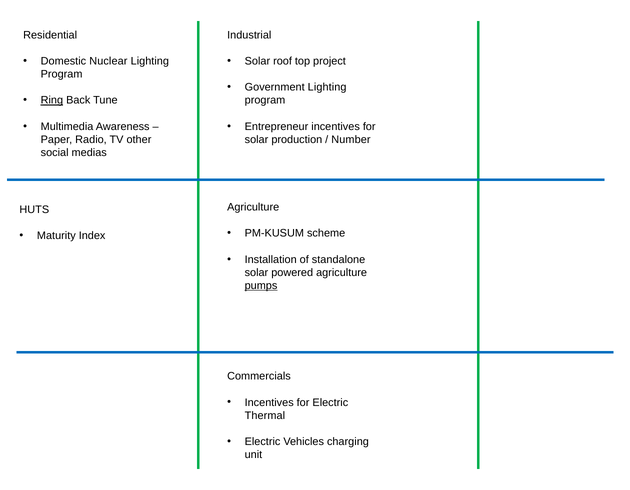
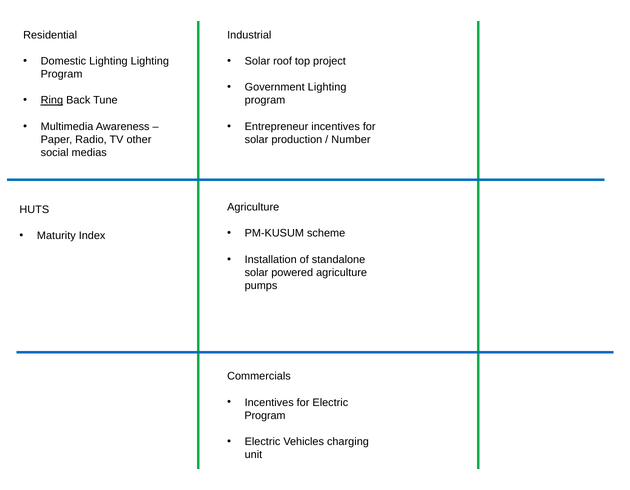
Domestic Nuclear: Nuclear -> Lighting
pumps underline: present -> none
Thermal at (265, 416): Thermal -> Program
